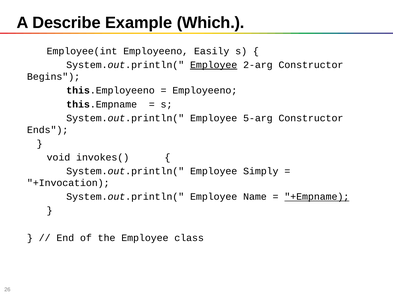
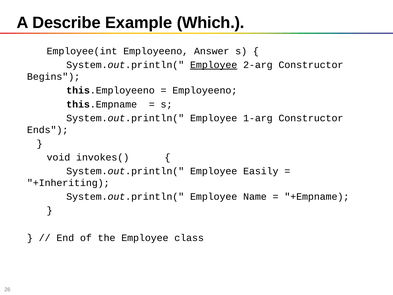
Easily: Easily -> Answer
5-arg: 5-arg -> 1-arg
Simply: Simply -> Easily
+Invocation: +Invocation -> +Inheriting
+Empname underline: present -> none
